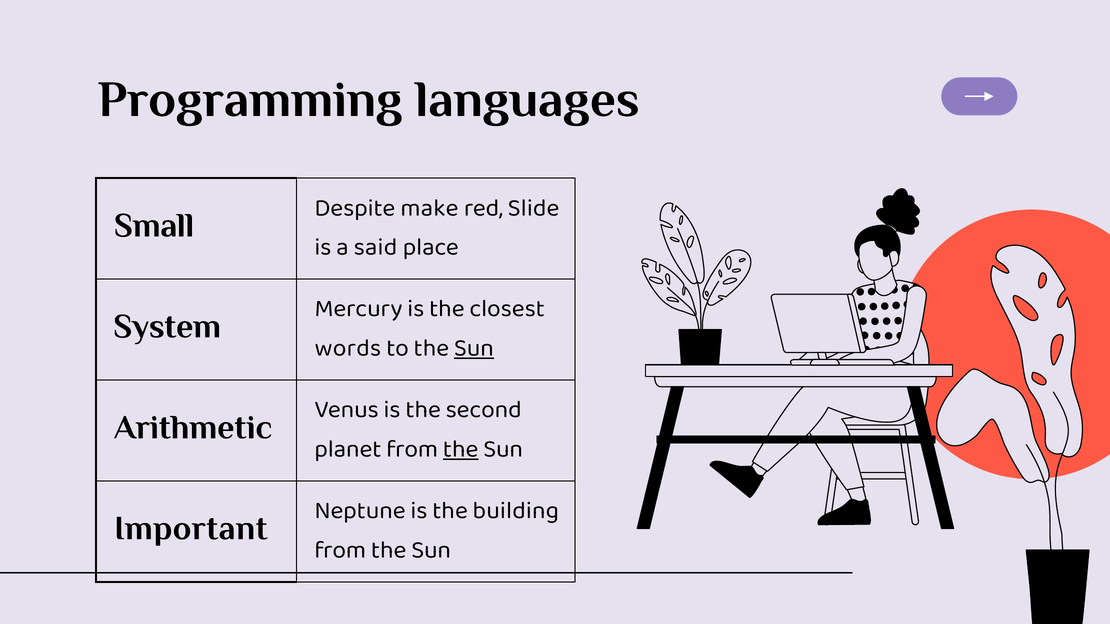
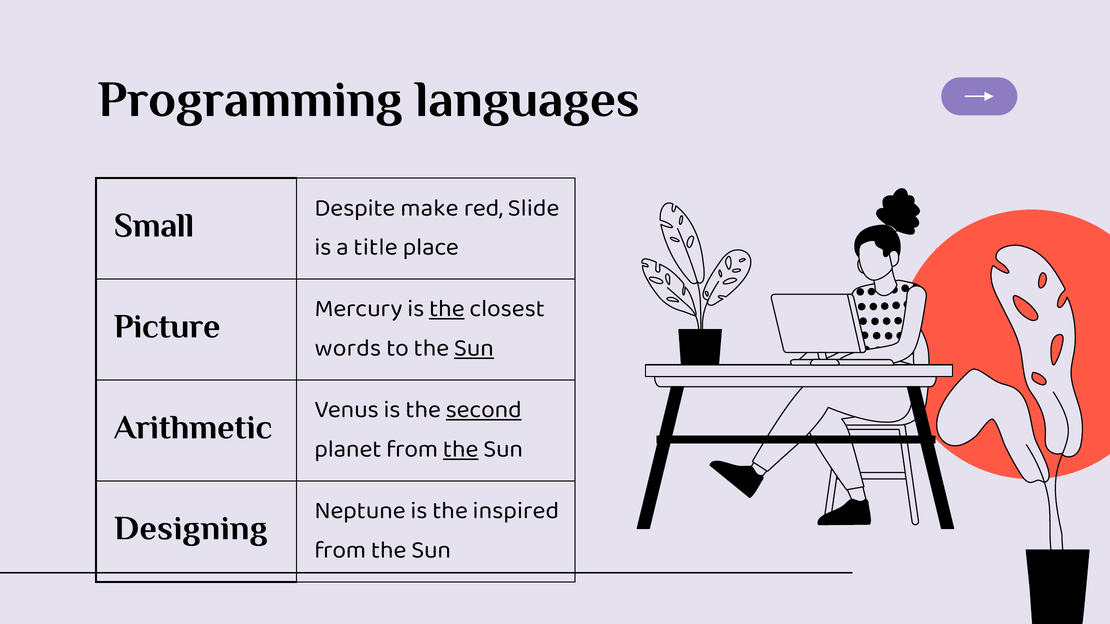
said: said -> title
the at (447, 309) underline: none -> present
System: System -> Picture
second underline: none -> present
building: building -> inspired
Important: Important -> Designing
